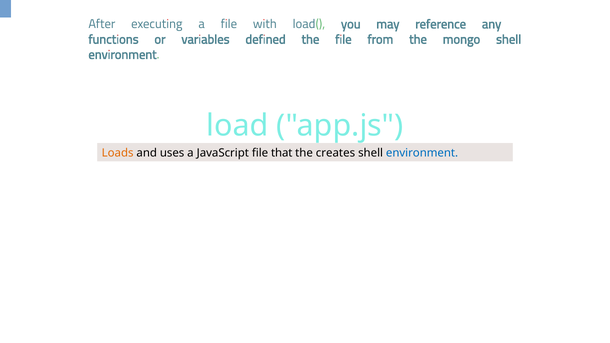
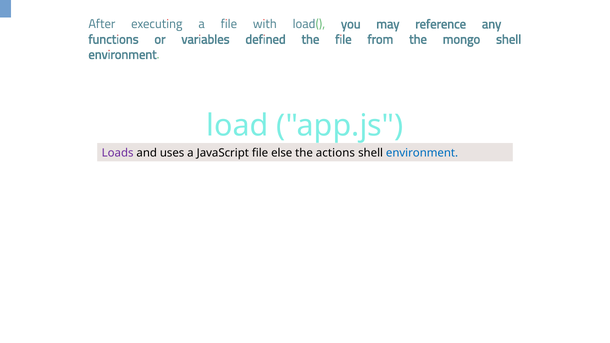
Loads colour: orange -> purple
that: that -> else
creates: creates -> actions
